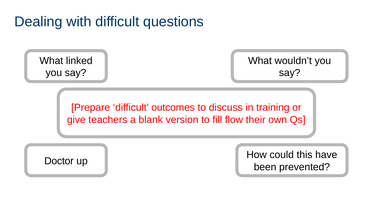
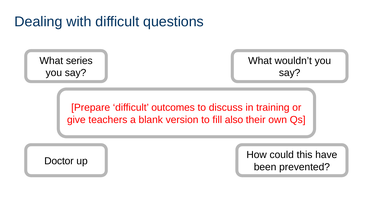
linked: linked -> series
flow: flow -> also
